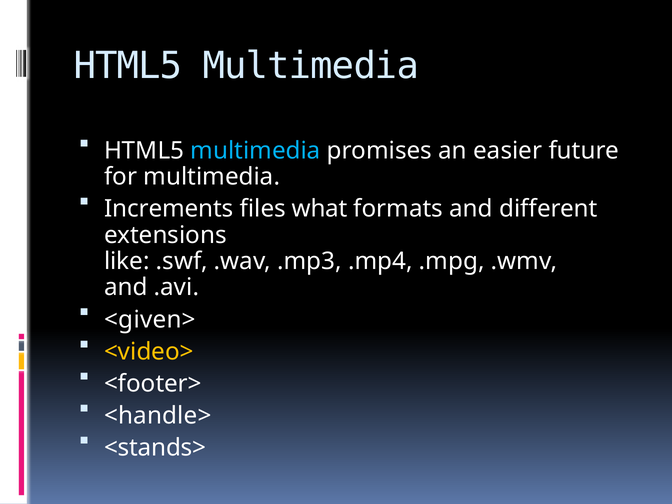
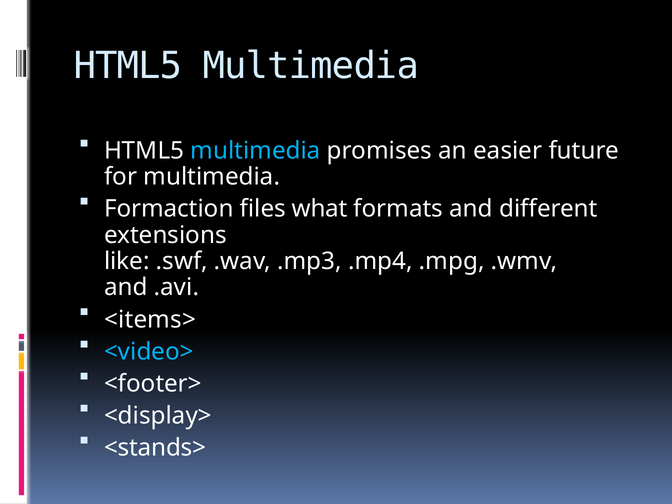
Increments: Increments -> Formaction
<given>: <given> -> <items>
<video> colour: yellow -> light blue
<handle>: <handle> -> <display>
